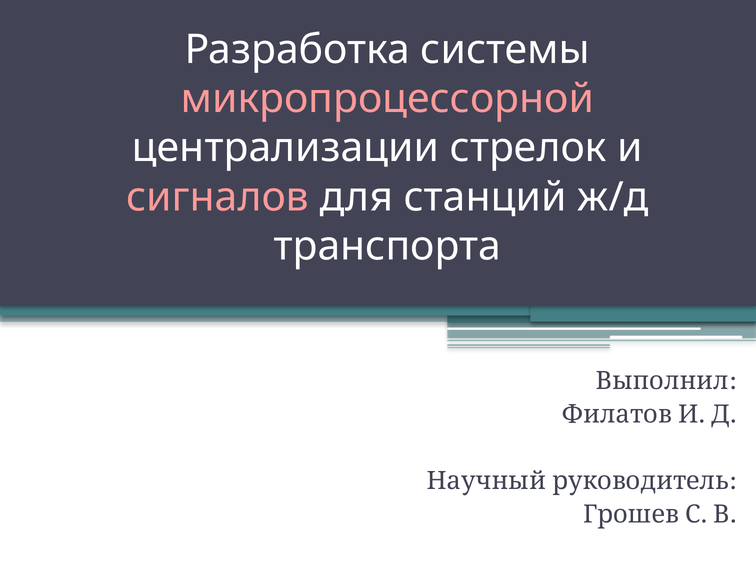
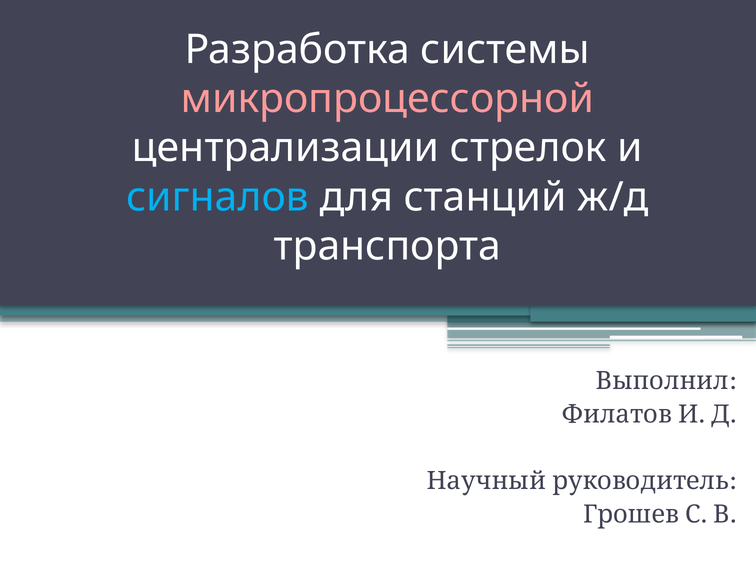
сигналов colour: pink -> light blue
